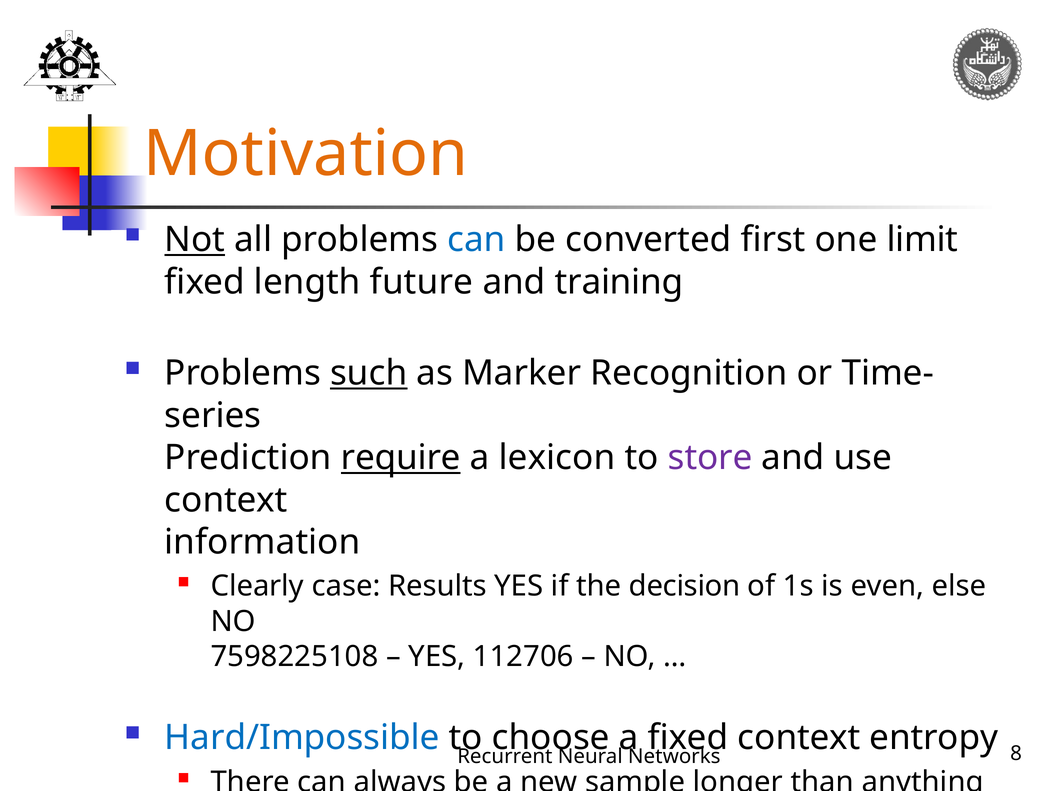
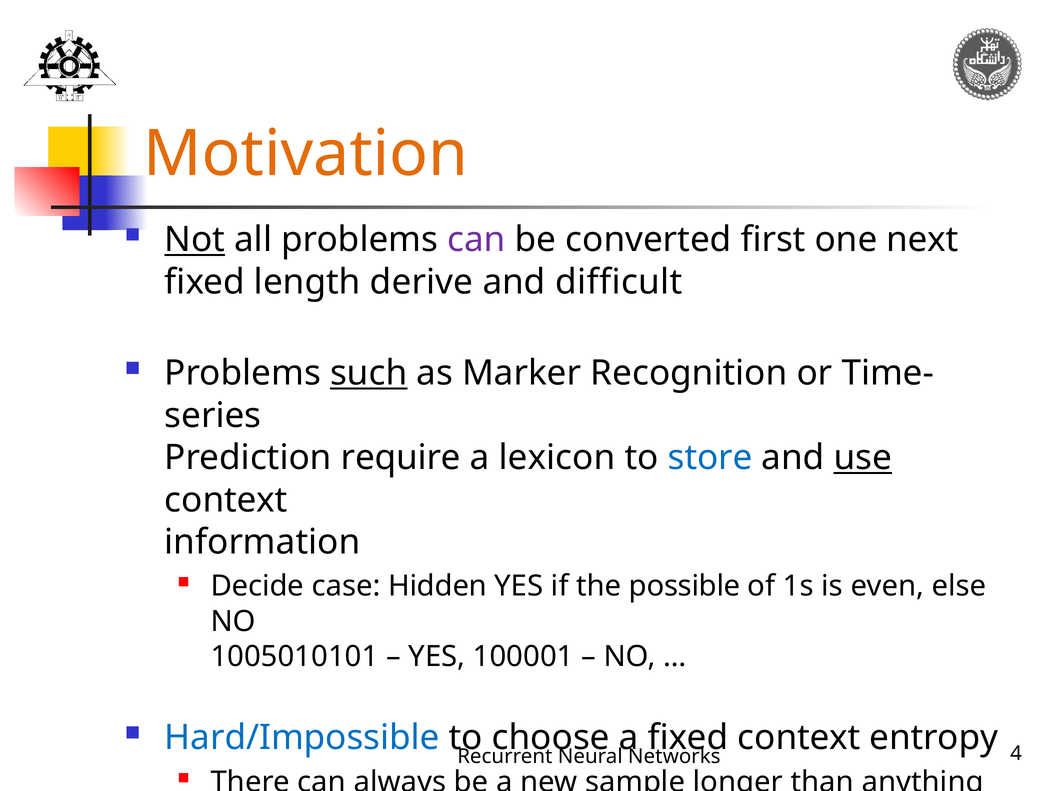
can at (476, 240) colour: blue -> purple
limit: limit -> next
future: future -> derive
training: training -> difficult
require underline: present -> none
store colour: purple -> blue
use underline: none -> present
Clearly: Clearly -> Decide
Results: Results -> Hidden
decision: decision -> possible
7598225108: 7598225108 -> 1005010101
112706: 112706 -> 100001
8: 8 -> 4
